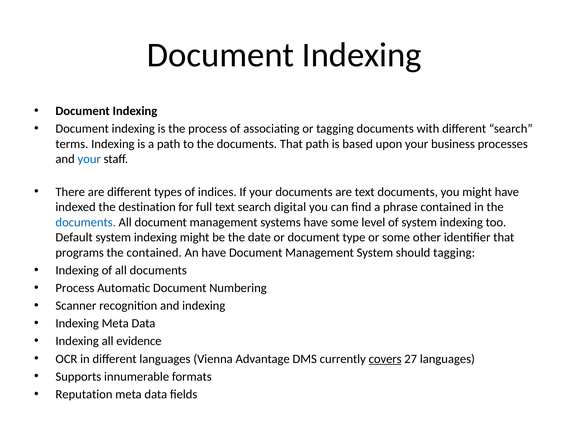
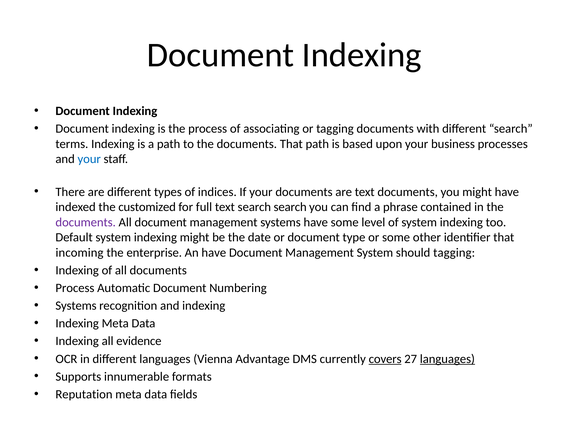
destination: destination -> customized
search digital: digital -> search
documents at (86, 222) colour: blue -> purple
programs: programs -> incoming
the contained: contained -> enterprise
Scanner at (76, 306): Scanner -> Systems
languages at (447, 359) underline: none -> present
